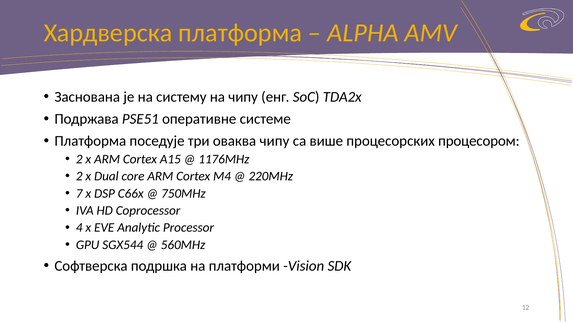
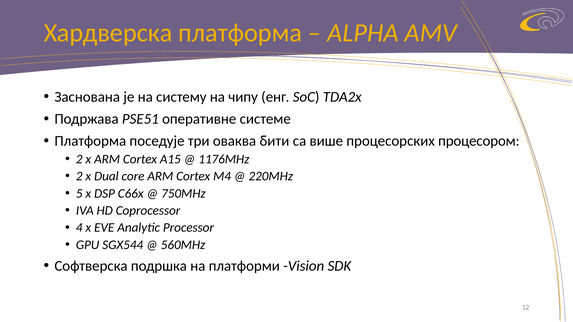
оваква чипу: чипу -> бити
7: 7 -> 5
